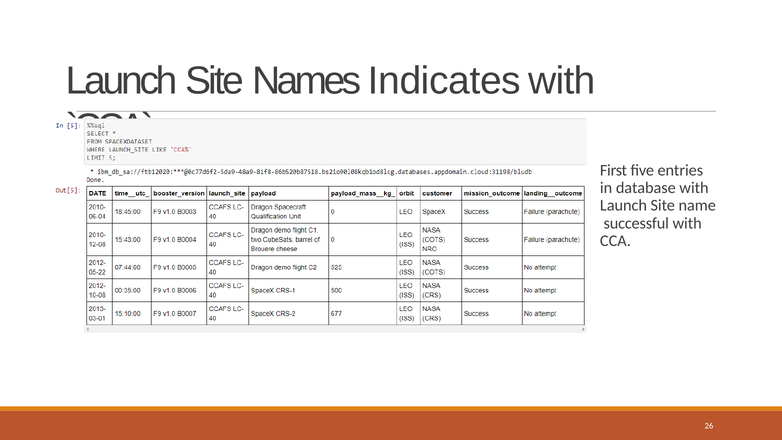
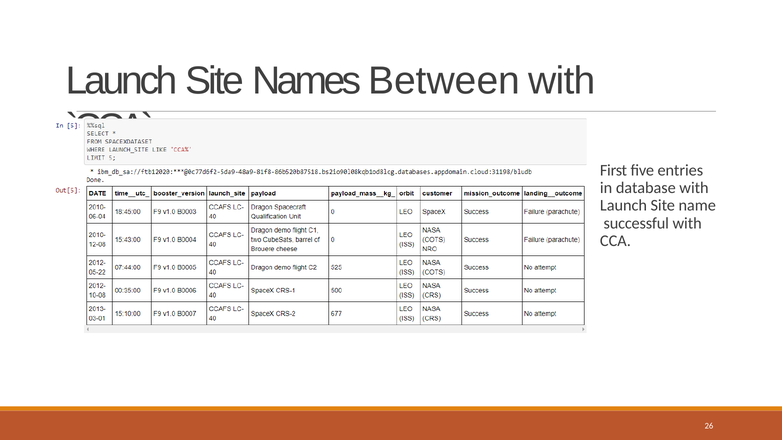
Indicates: Indicates -> Between
